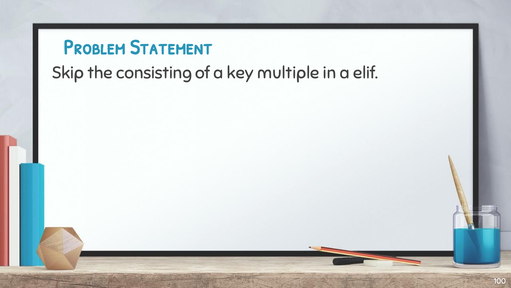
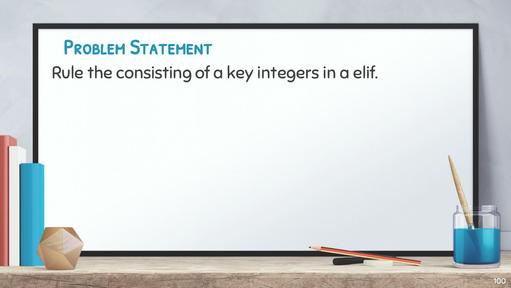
Skip: Skip -> Rule
multiple: multiple -> integers
